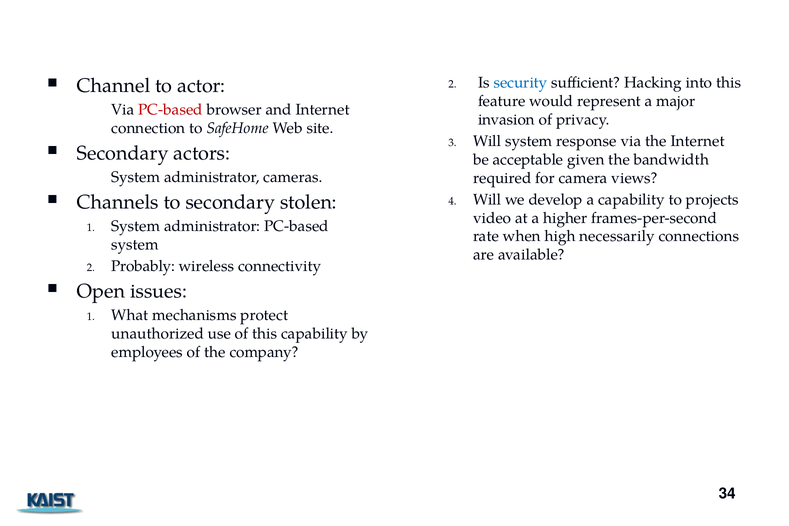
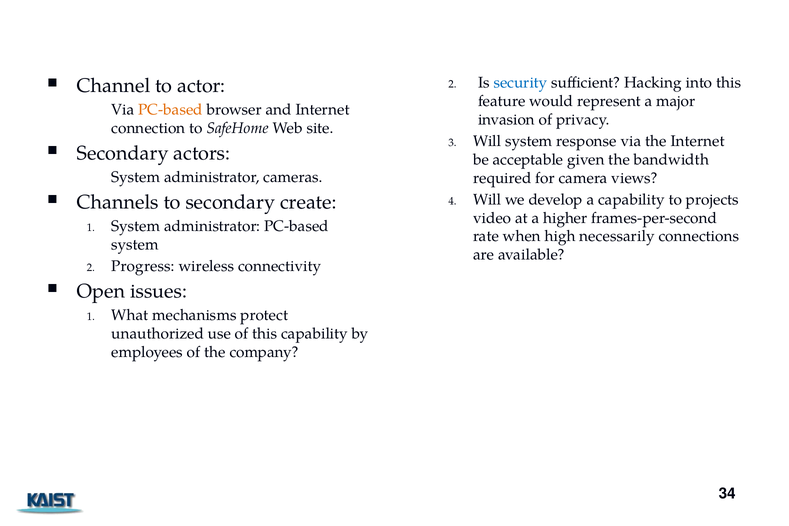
PC-based at (170, 110) colour: red -> orange
stolen: stolen -> create
Probably: Probably -> Progress
